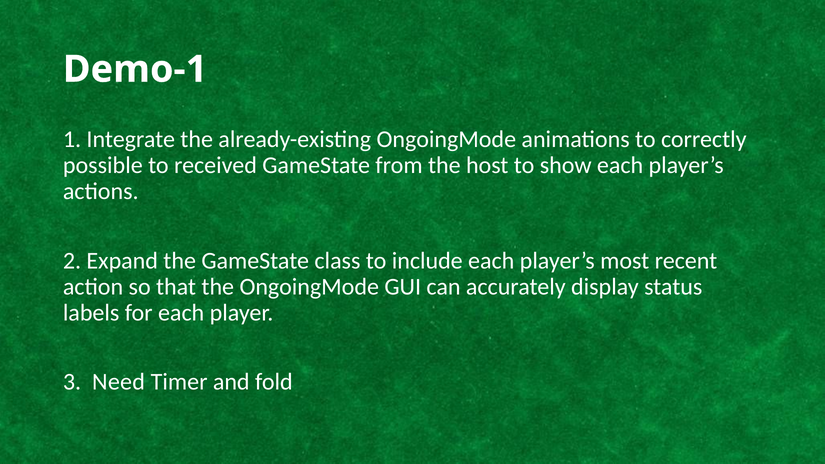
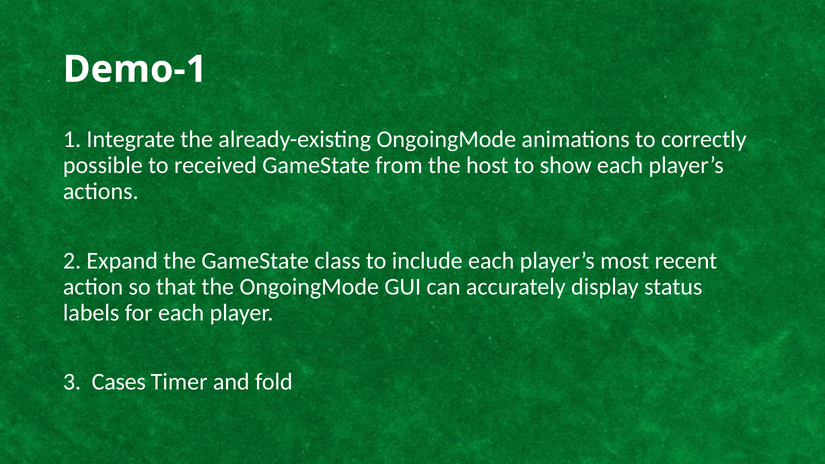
Need: Need -> Cases
